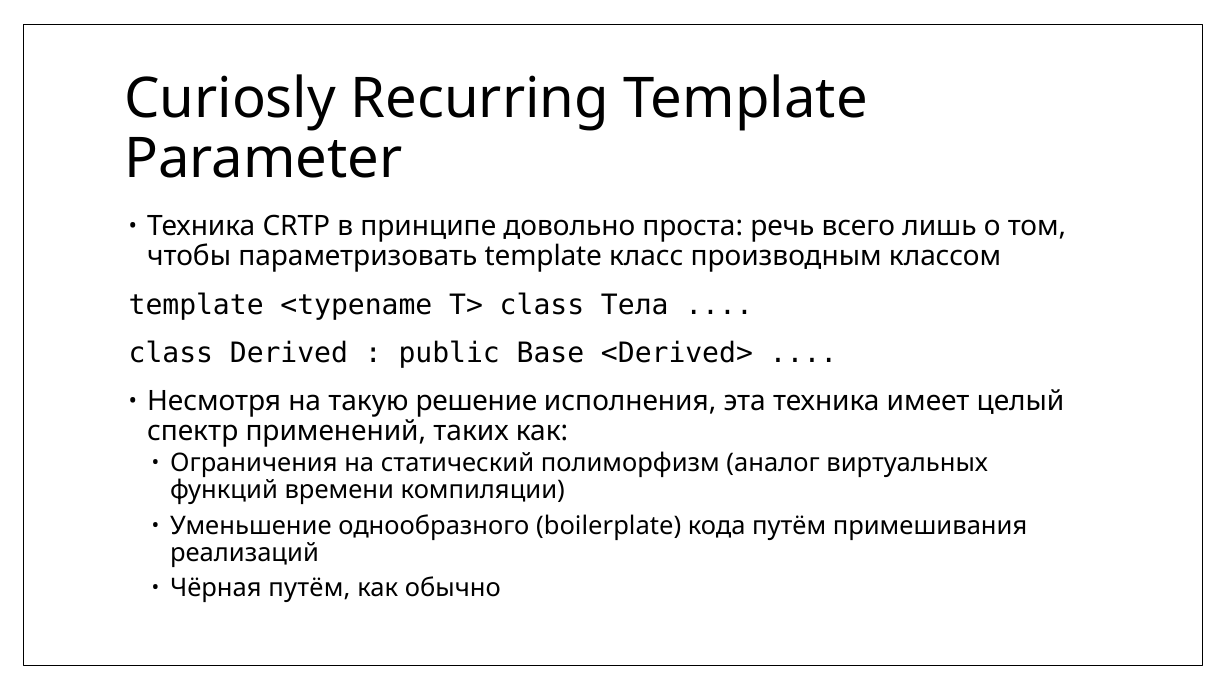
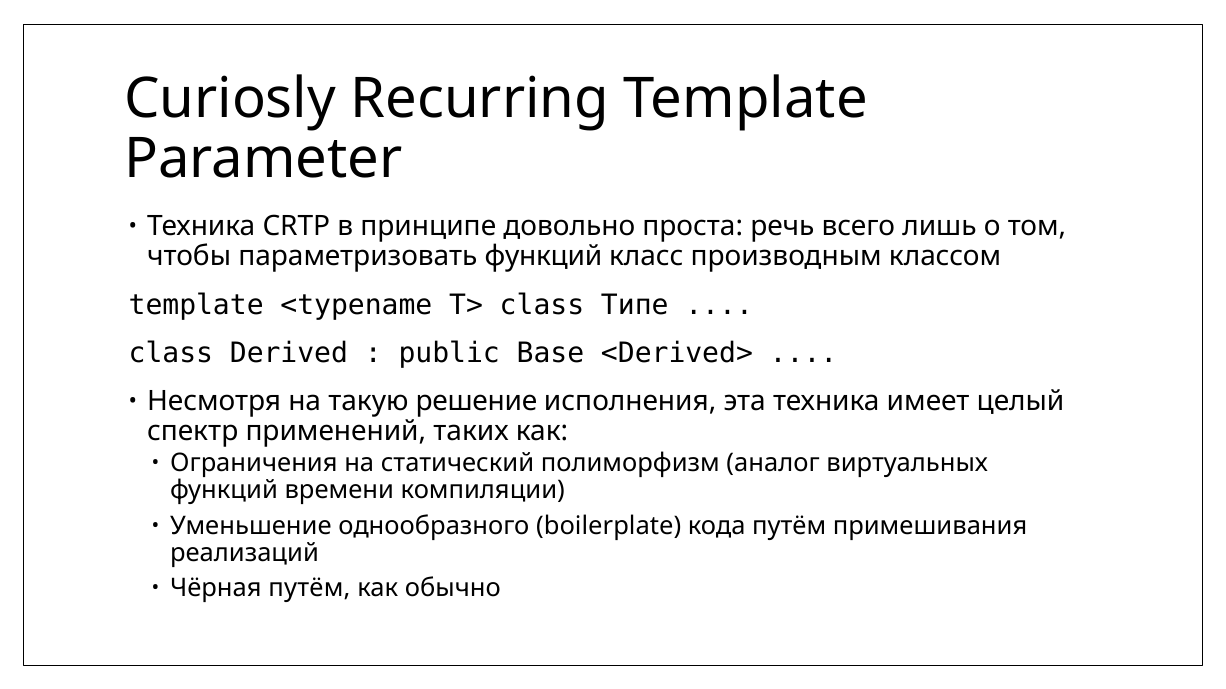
параметризовать template: template -> функций
Тела: Тела -> Типе
